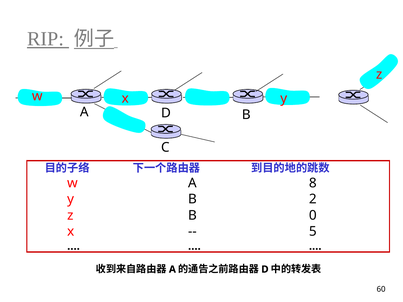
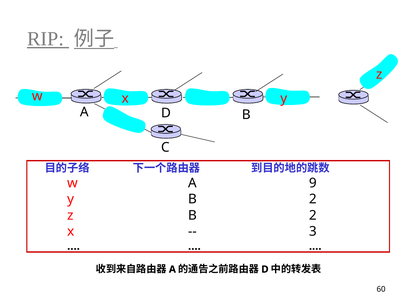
8: 8 -> 9
z B 0: 0 -> 2
5: 5 -> 3
